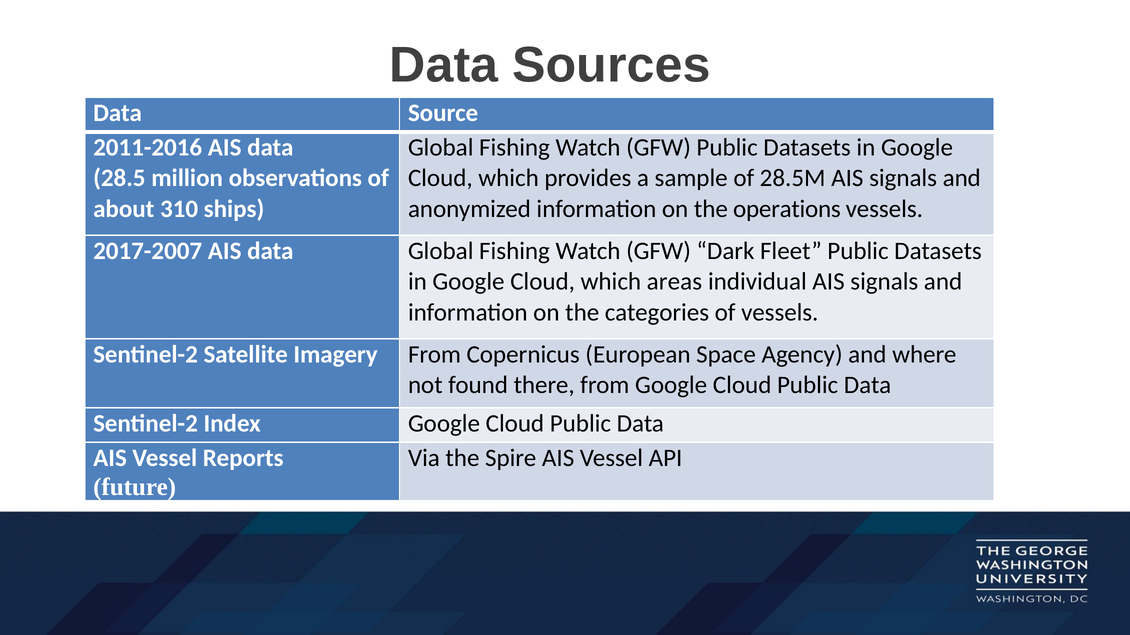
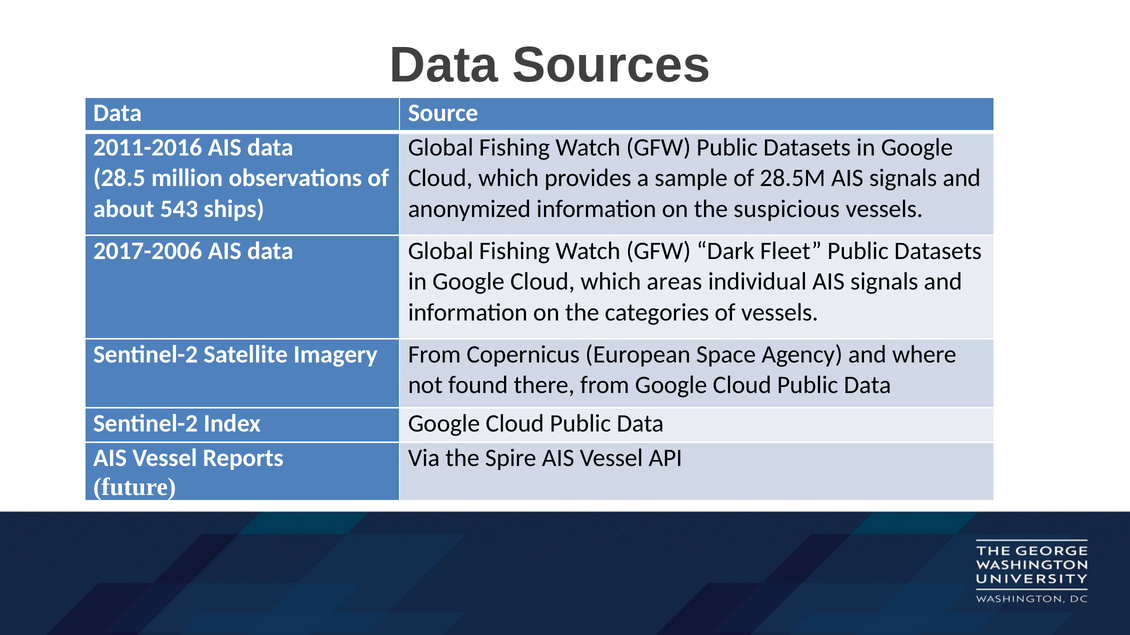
310: 310 -> 543
operations: operations -> suspicious
2017-2007: 2017-2007 -> 2017-2006
